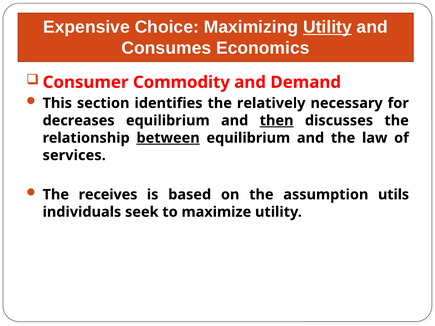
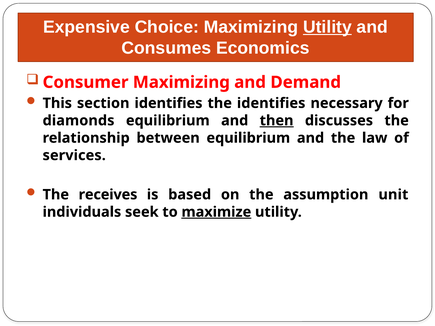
Consumer Commodity: Commodity -> Maximizing
the relatively: relatively -> identifies
decreases: decreases -> diamonds
between underline: present -> none
utils: utils -> unit
maximize underline: none -> present
